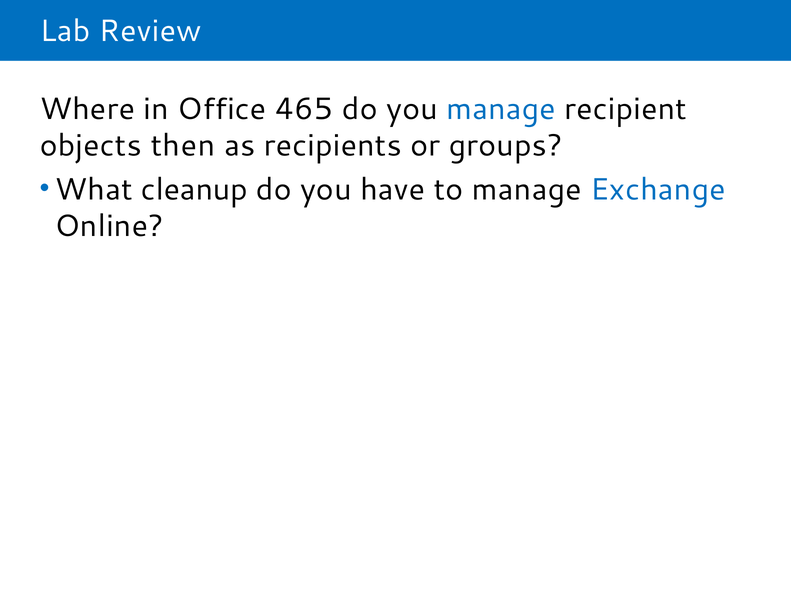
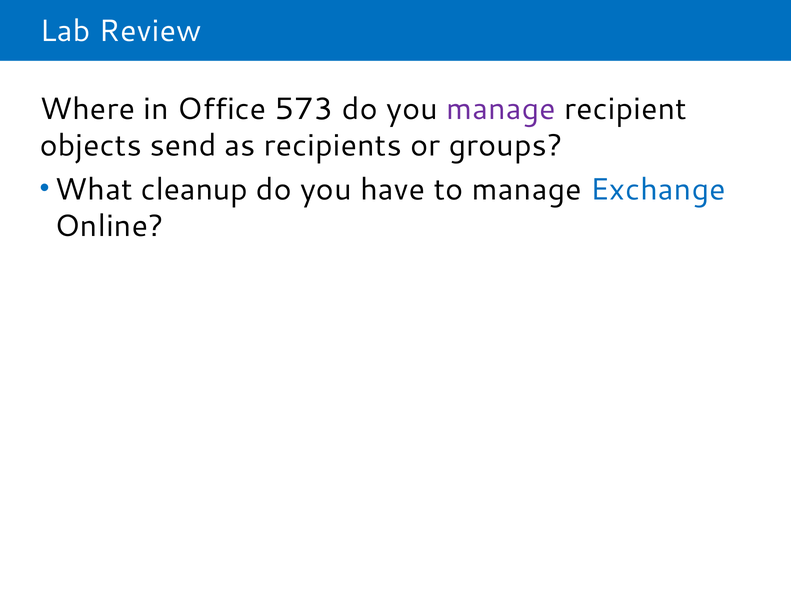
465: 465 -> 573
manage at (501, 109) colour: blue -> purple
then: then -> send
